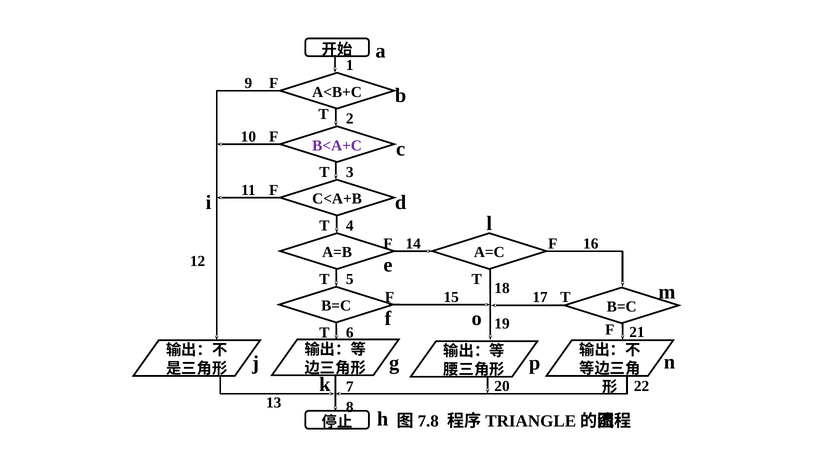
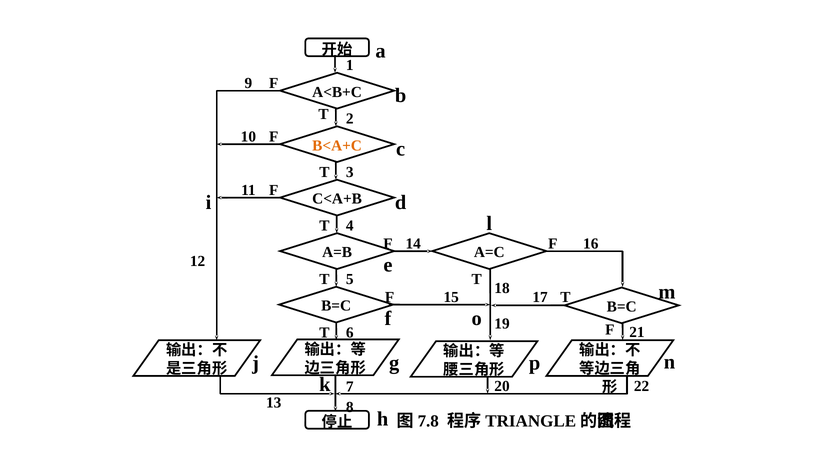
B<A+C colour: purple -> orange
